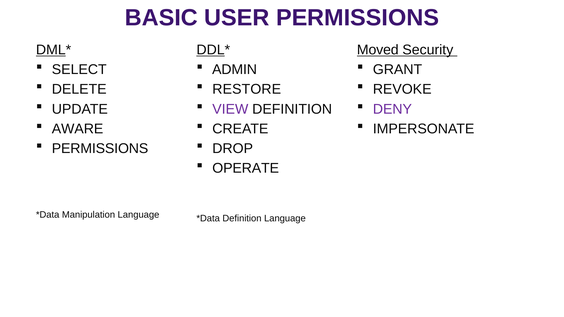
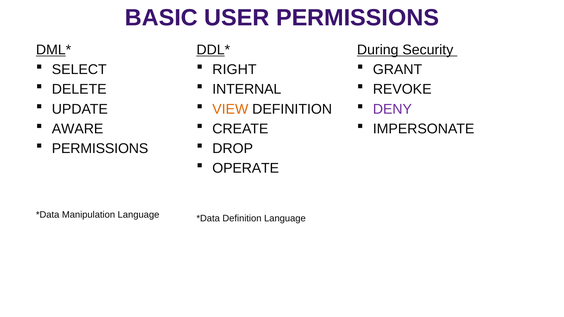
Moved: Moved -> During
ADMIN: ADMIN -> RIGHT
RESTORE: RESTORE -> INTERNAL
VIEW colour: purple -> orange
